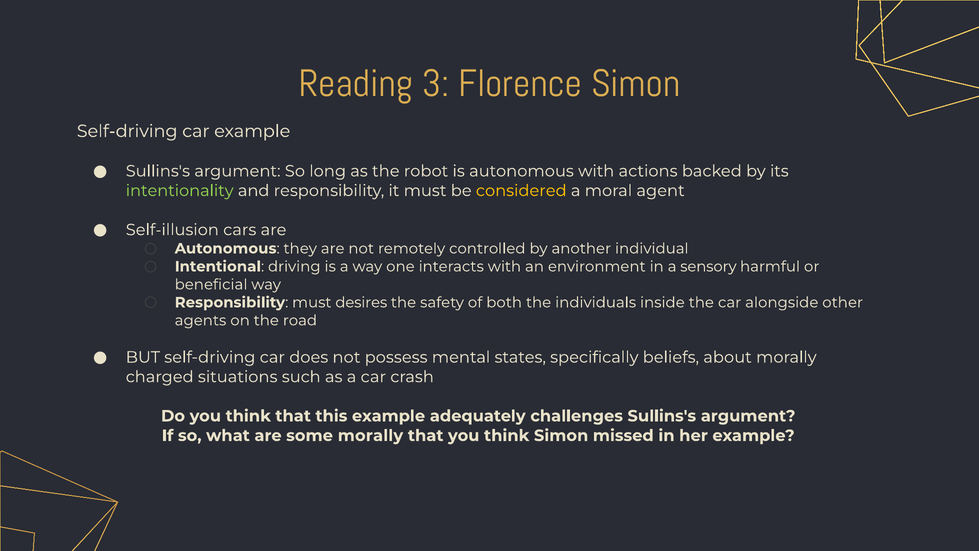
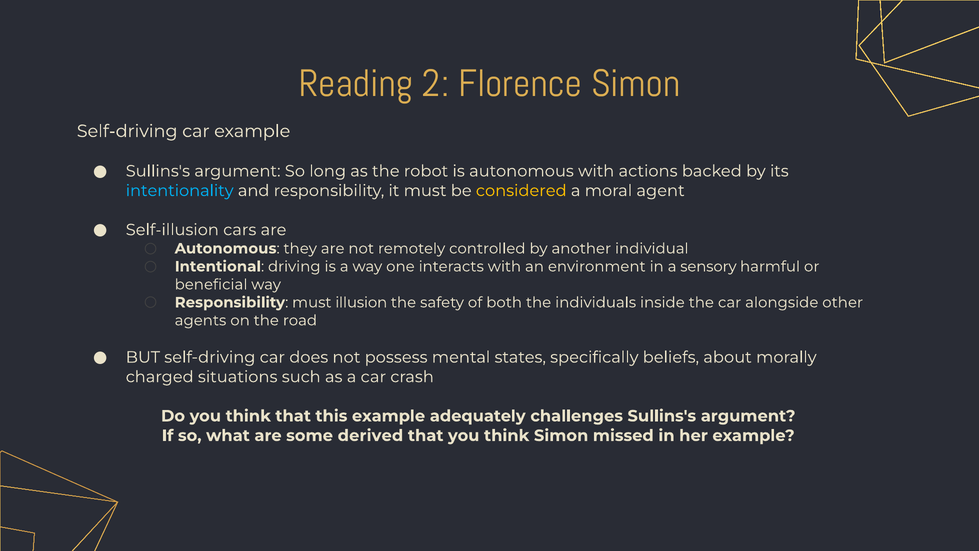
3: 3 -> 2
intentionality colour: light green -> light blue
desires: desires -> illusion
some morally: morally -> derived
